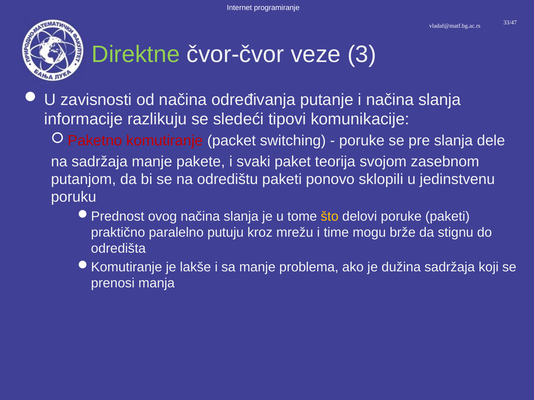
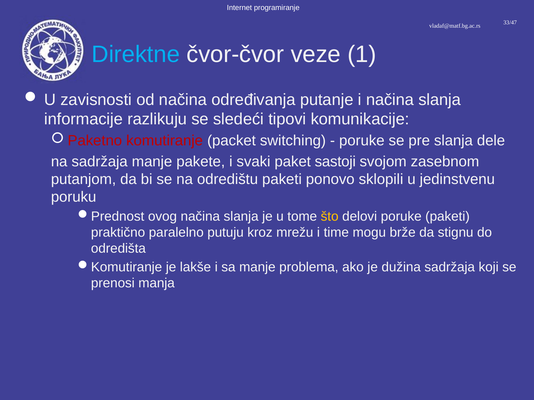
Direktne colour: light green -> light blue
3: 3 -> 1
teorija: teorija -> sastoji
